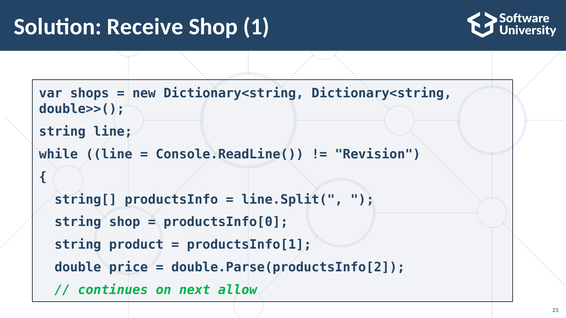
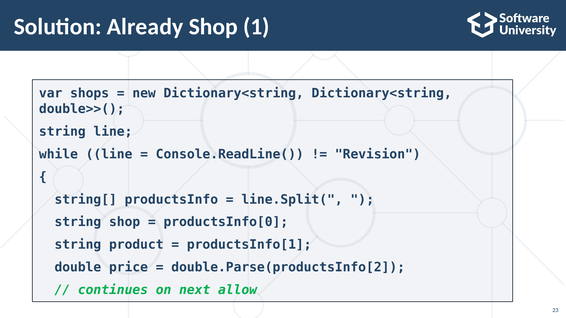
Receive: Receive -> Already
